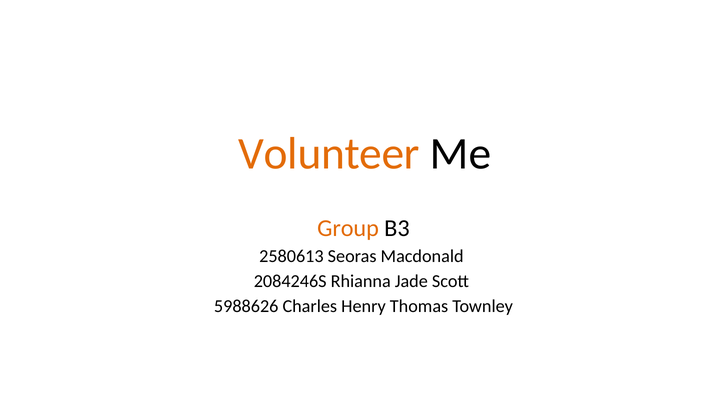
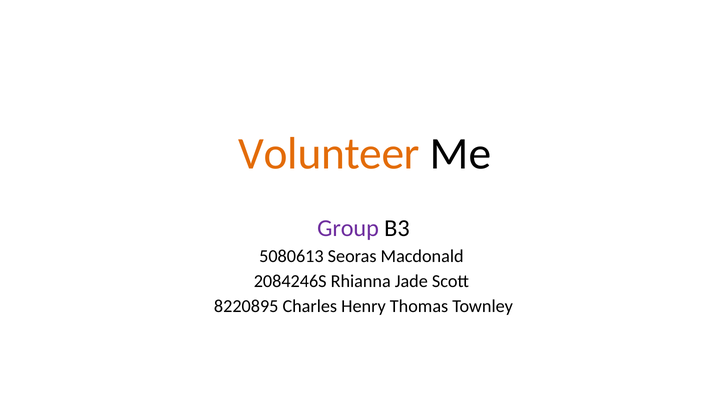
Group colour: orange -> purple
2580613: 2580613 -> 5080613
5988626: 5988626 -> 8220895
